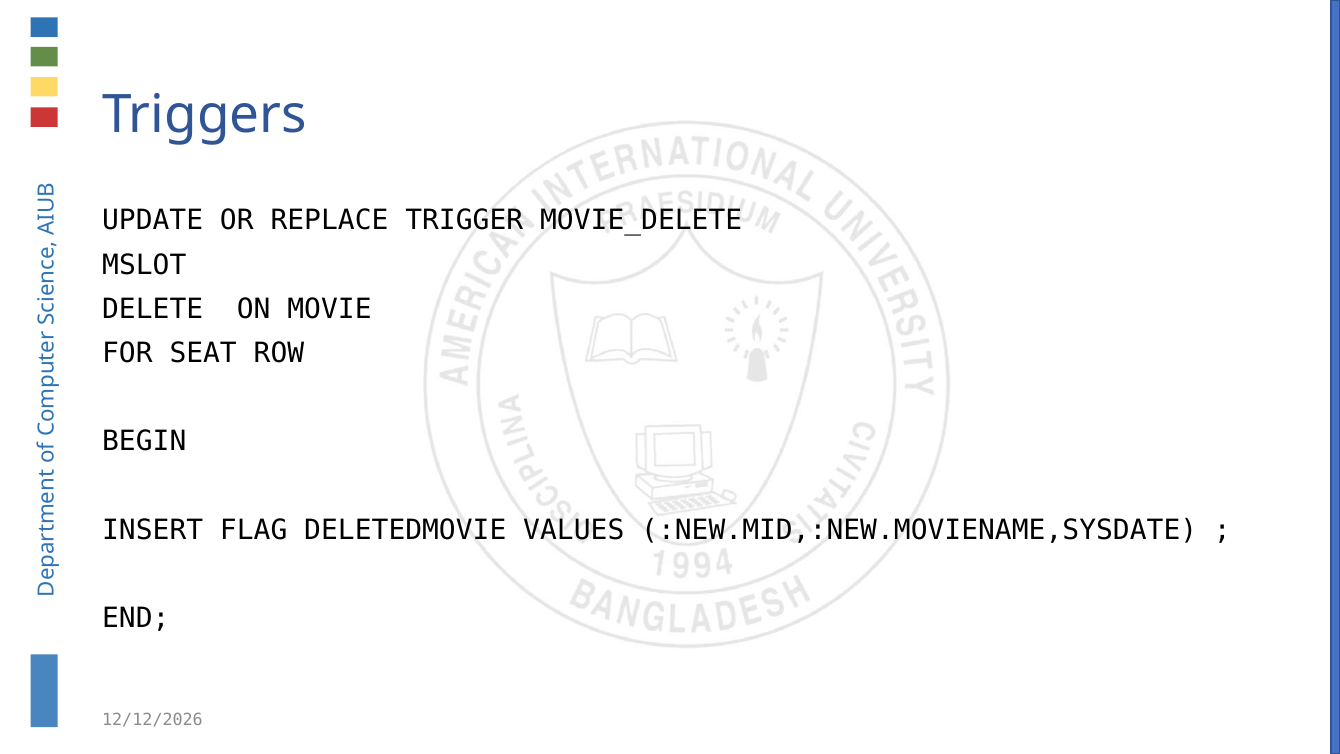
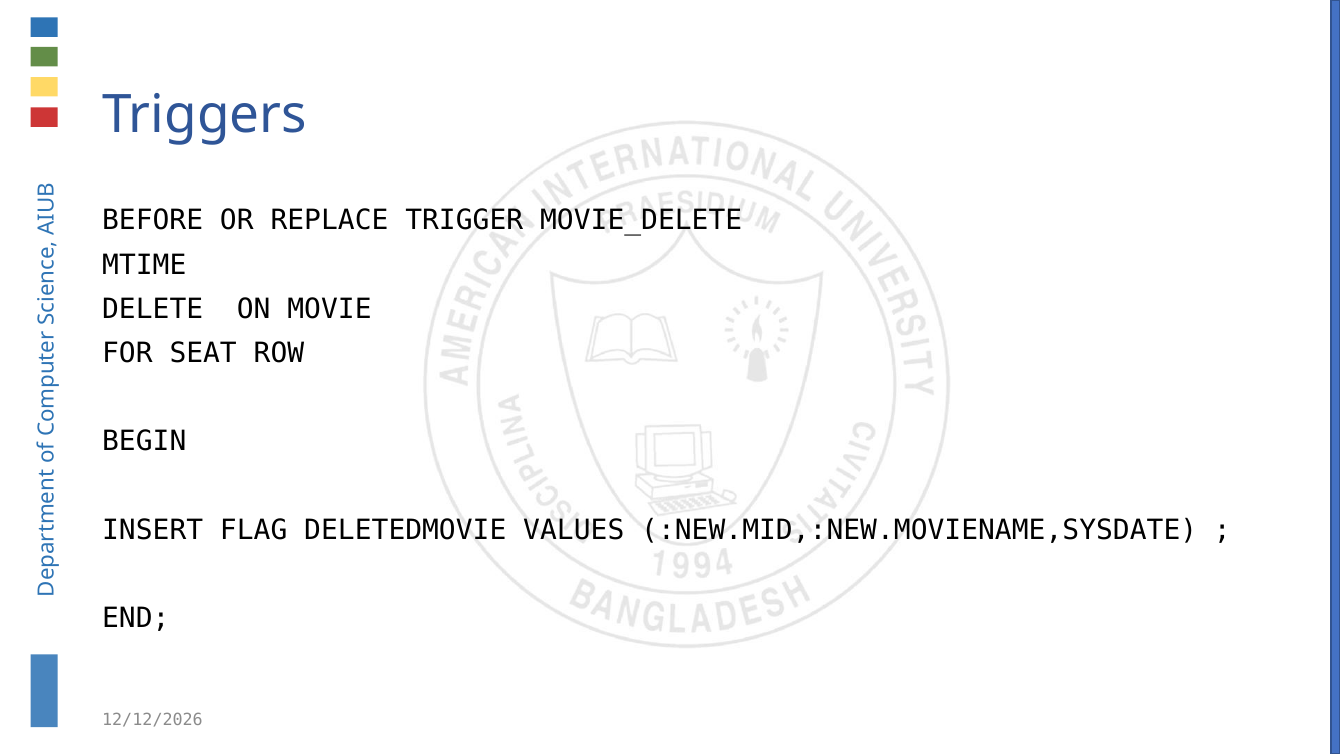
UPDATE: UPDATE -> BEFORE
MSLOT: MSLOT -> MTIME
